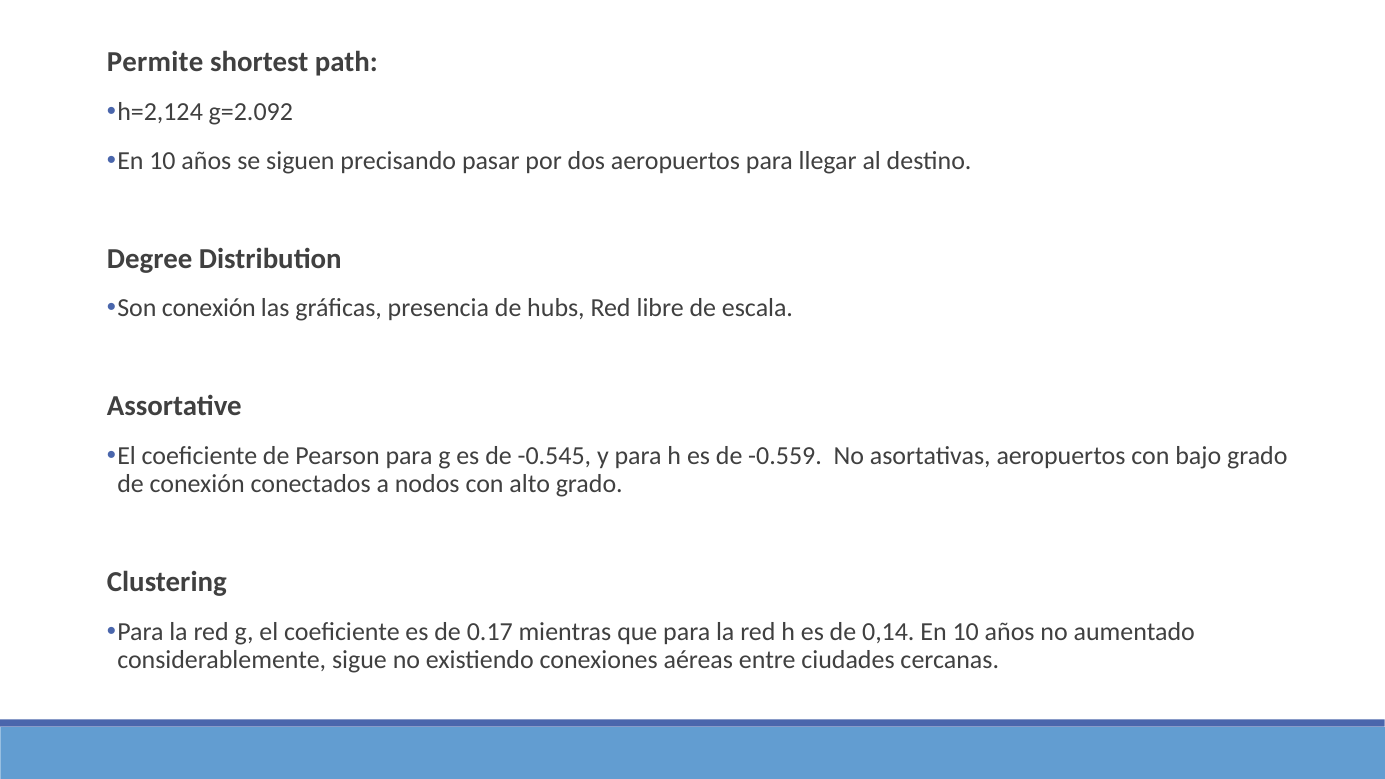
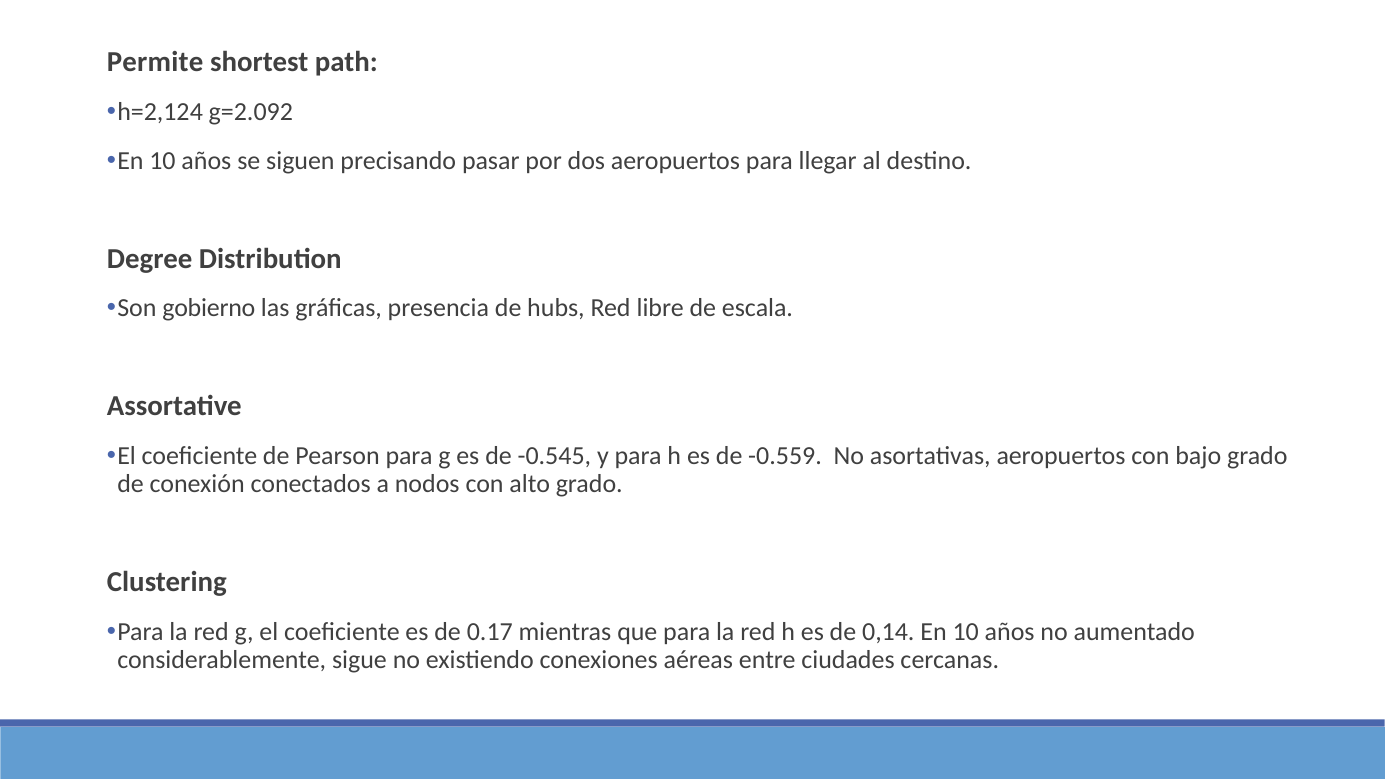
Son conexión: conexión -> gobierno
